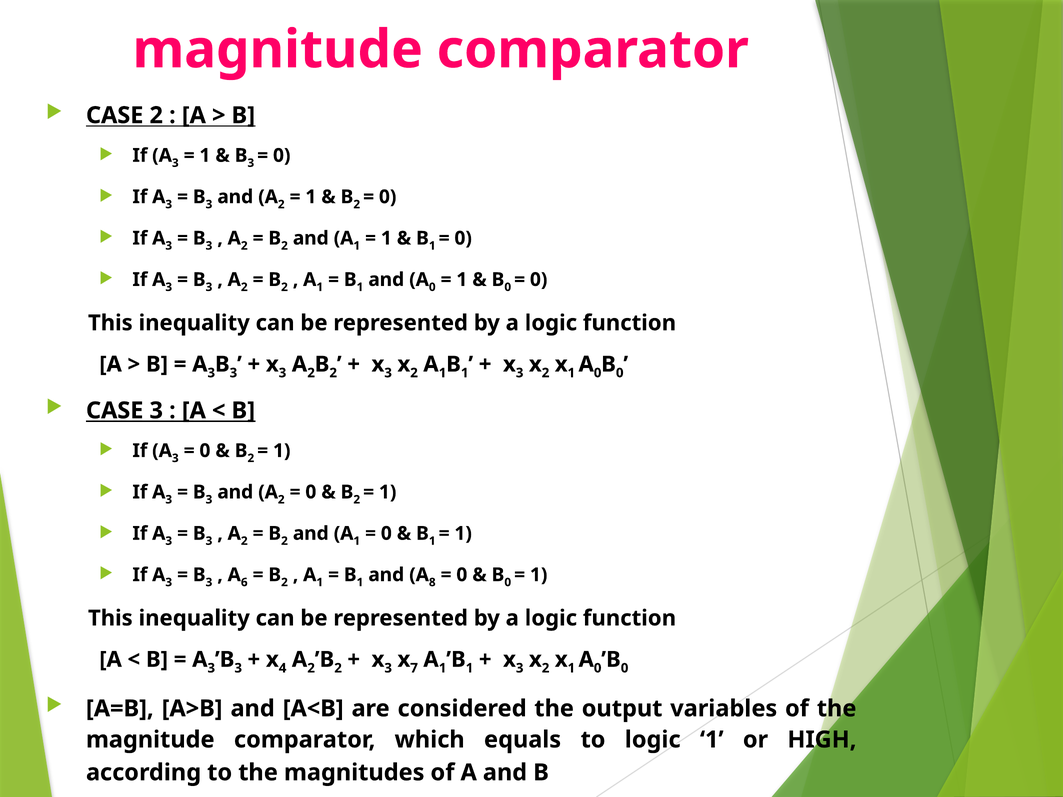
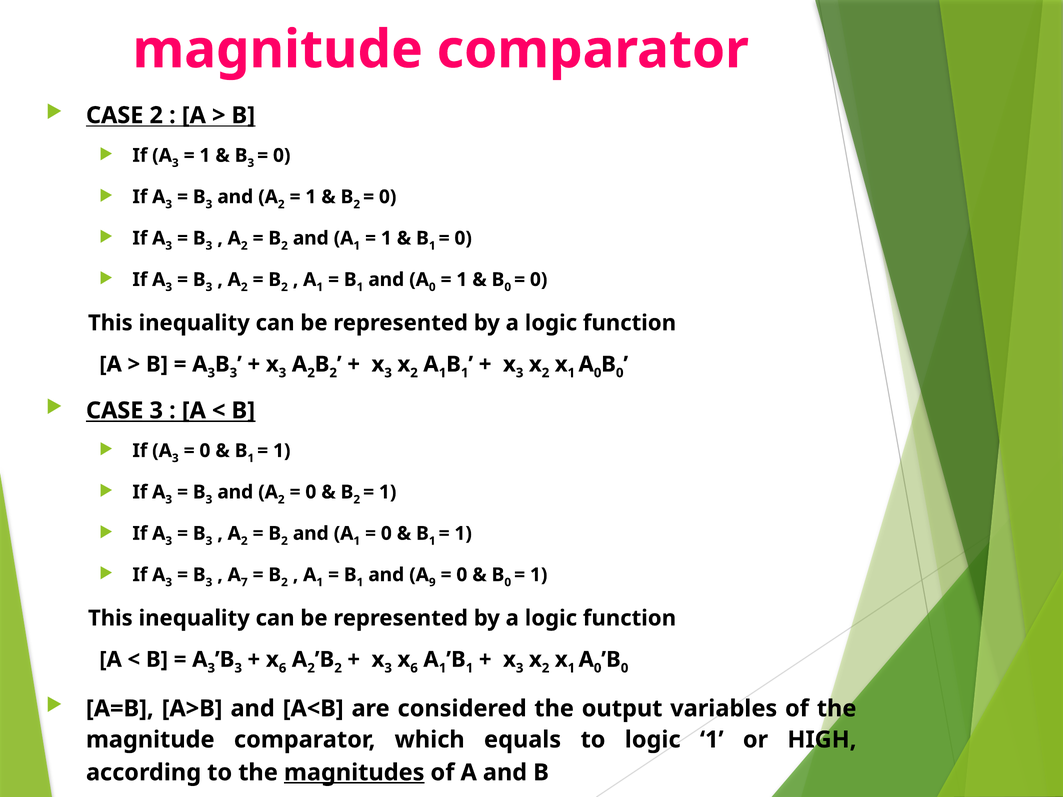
2 at (251, 458): 2 -> 1
6: 6 -> 7
8: 8 -> 9
4 at (283, 668): 4 -> 6
7 at (414, 668): 7 -> 6
magnitudes underline: none -> present
